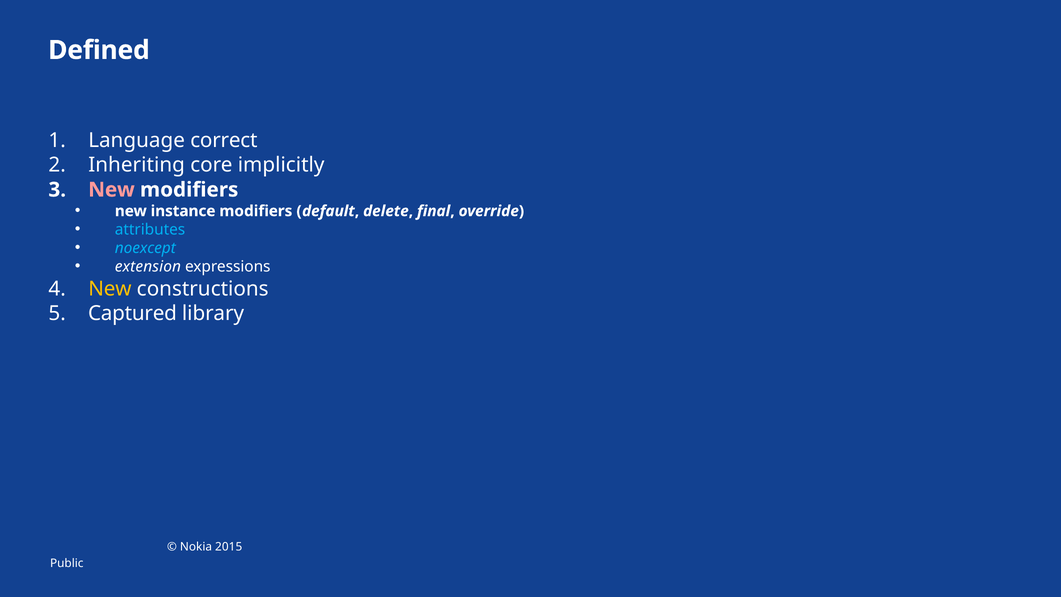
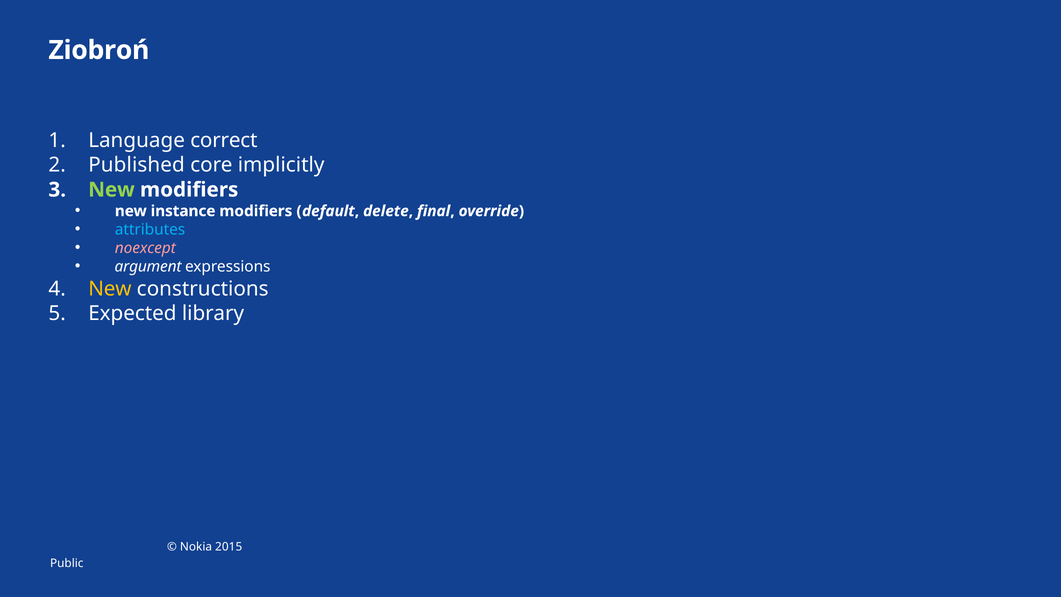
Defined: Defined -> Ziobroń
Inheriting: Inheriting -> Published
New at (111, 190) colour: pink -> light green
noexcept colour: light blue -> pink
extension: extension -> argument
Captured: Captured -> Expected
